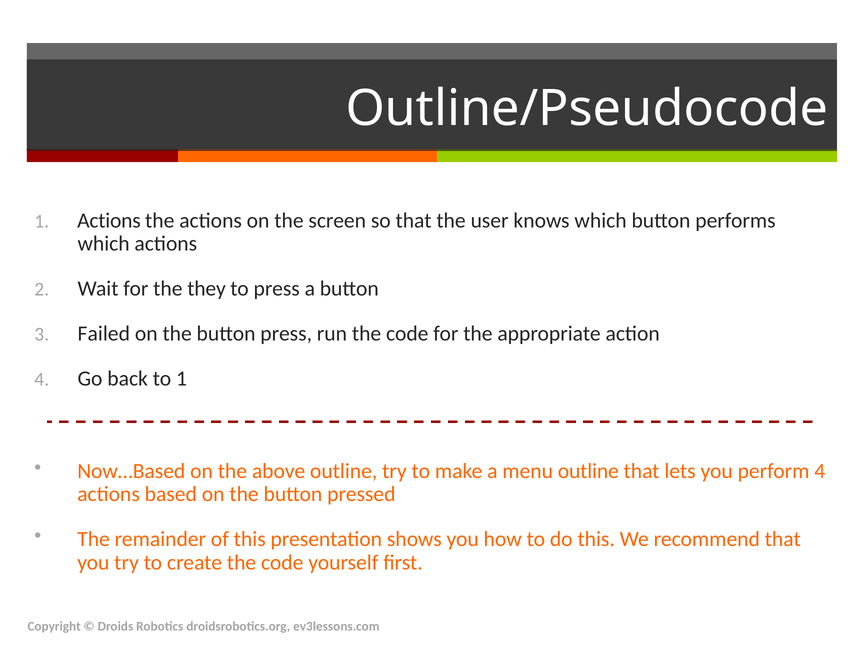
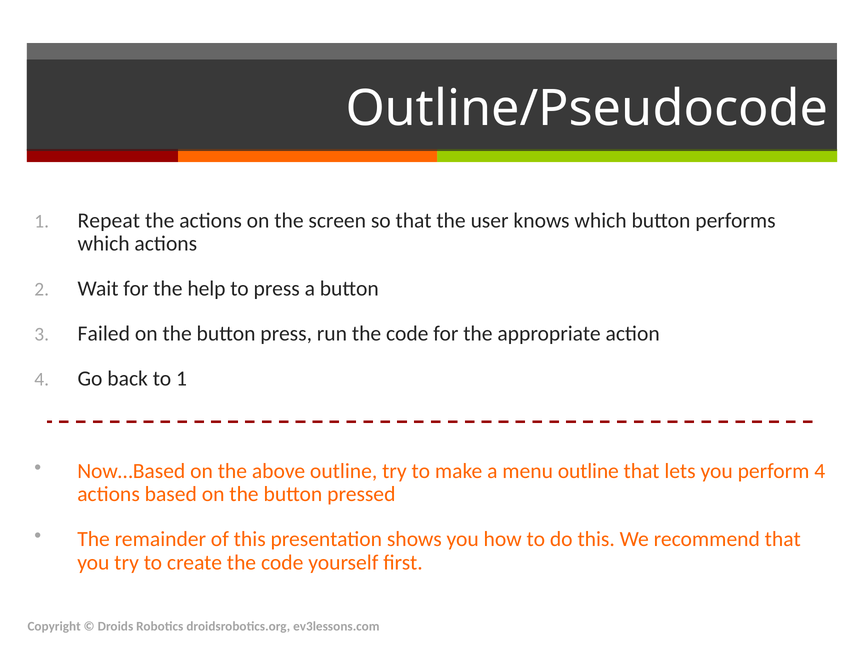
1 Actions: Actions -> Repeat
they: they -> help
